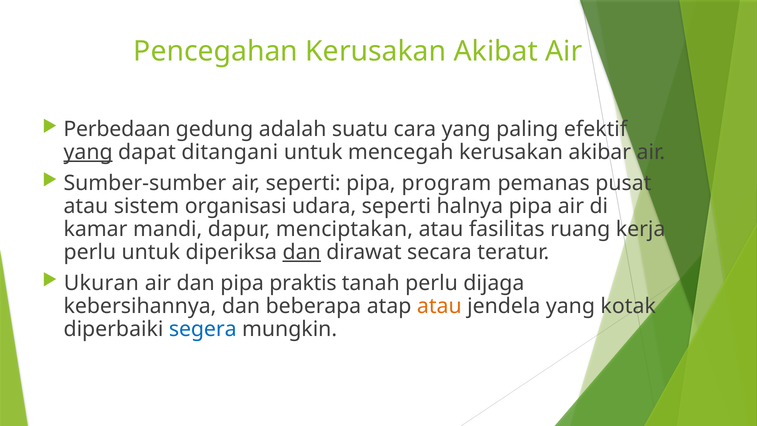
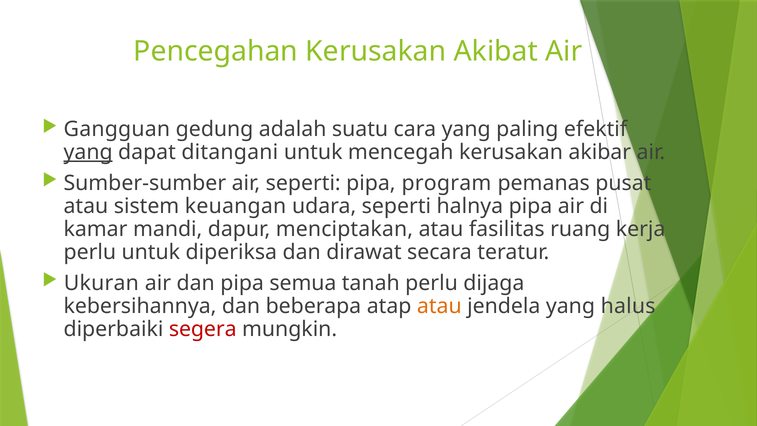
Perbedaan: Perbedaan -> Gangguan
organisasi: organisasi -> keuangan
dan at (302, 252) underline: present -> none
praktis: praktis -> semua
kotak: kotak -> halus
segera colour: blue -> red
